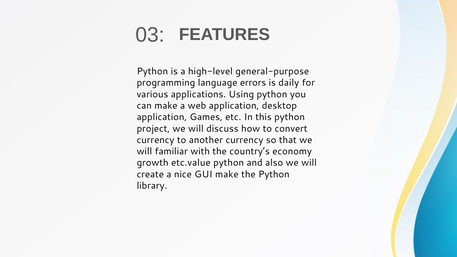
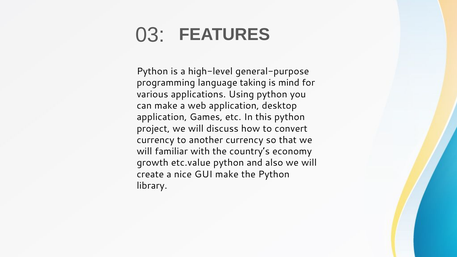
errors: errors -> taking
daily: daily -> mind
